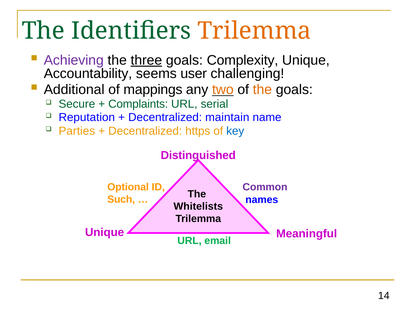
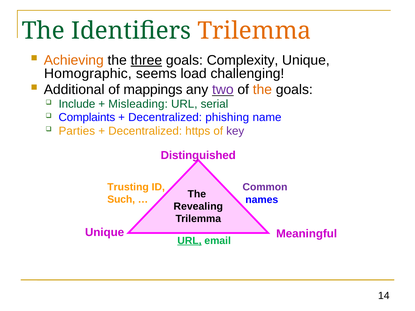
Achieving colour: purple -> orange
Accountability: Accountability -> Homographic
user: user -> load
two colour: orange -> purple
Secure: Secure -> Include
Complaints: Complaints -> Misleading
Reputation: Reputation -> Complaints
maintain: maintain -> phishing
key colour: blue -> purple
Optional: Optional -> Trusting
Whitelists: Whitelists -> Revealing
URL at (189, 241) underline: none -> present
